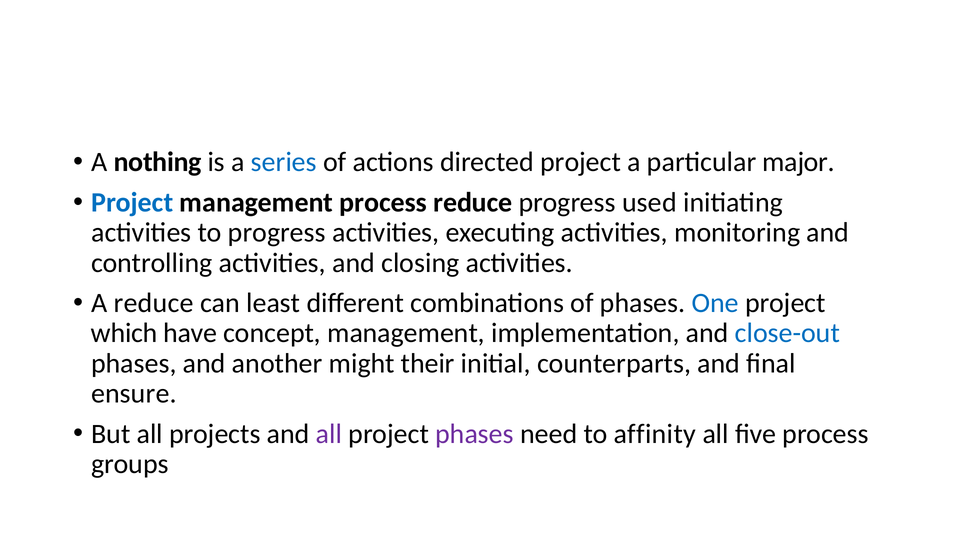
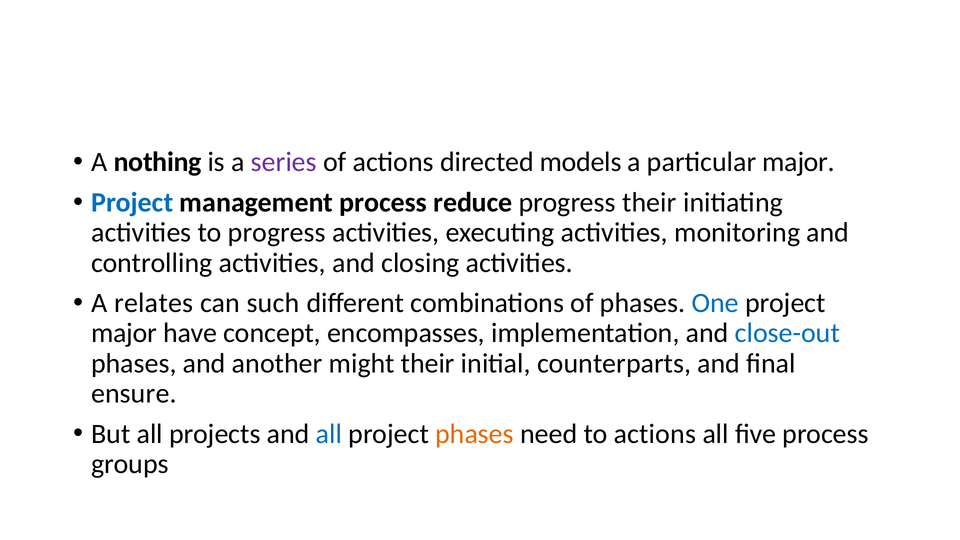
series colour: blue -> purple
directed project: project -> models
progress used: used -> their
A reduce: reduce -> relates
least: least -> such
which at (124, 333): which -> major
concept management: management -> encompasses
all at (329, 434) colour: purple -> blue
phases at (474, 434) colour: purple -> orange
to affinity: affinity -> actions
